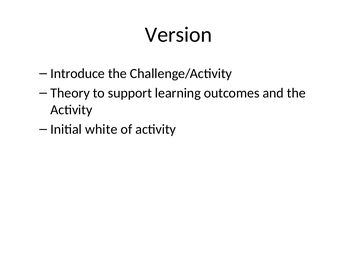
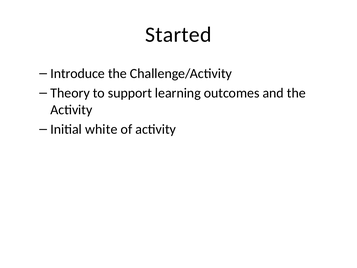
Version: Version -> Started
